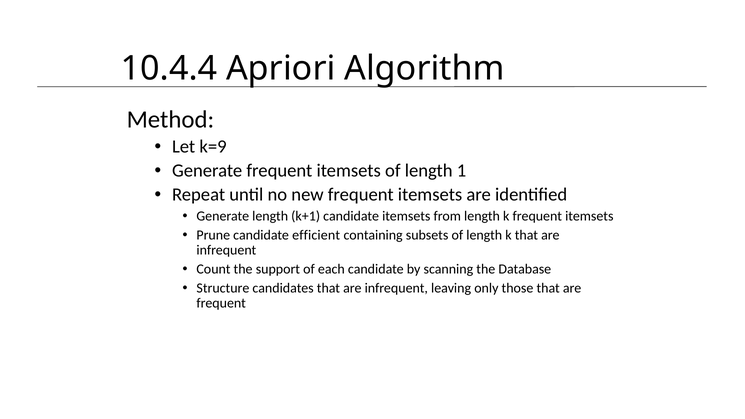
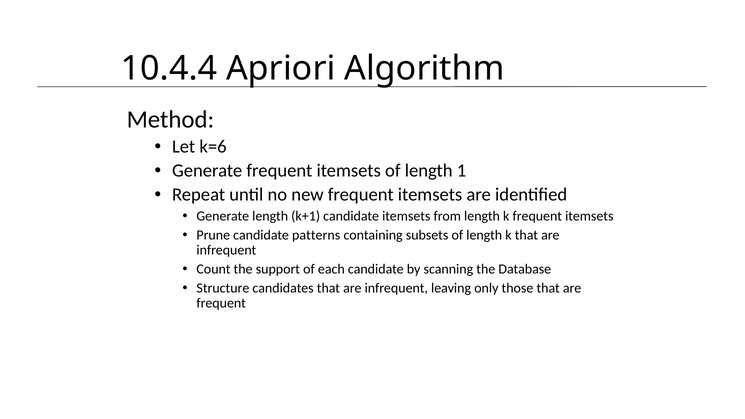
k=9: k=9 -> k=6
efficient: efficient -> patterns
